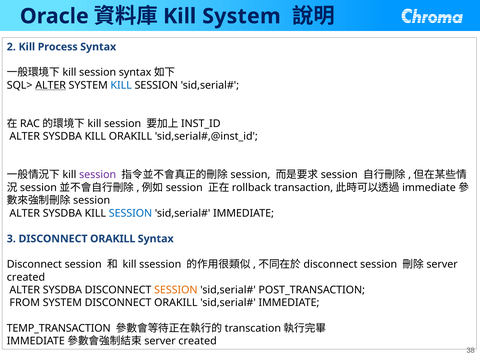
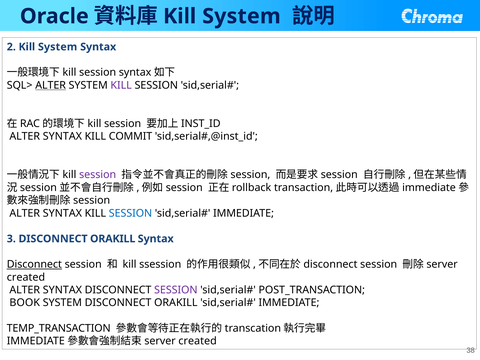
2 Kill Process: Process -> System
KILL at (121, 85) colour: blue -> purple
SYSDBA at (62, 136): SYSDBA -> SYNTAX
KILL ORAKILL: ORAKILL -> COMMIT
SYSDBA at (62, 213): SYSDBA -> SYNTAX
Disconnect at (34, 264) underline: none -> present
SYSDBA at (62, 290): SYSDBA -> SYNTAX
SESSION at (176, 290) colour: orange -> purple
FROM: FROM -> BOOK
